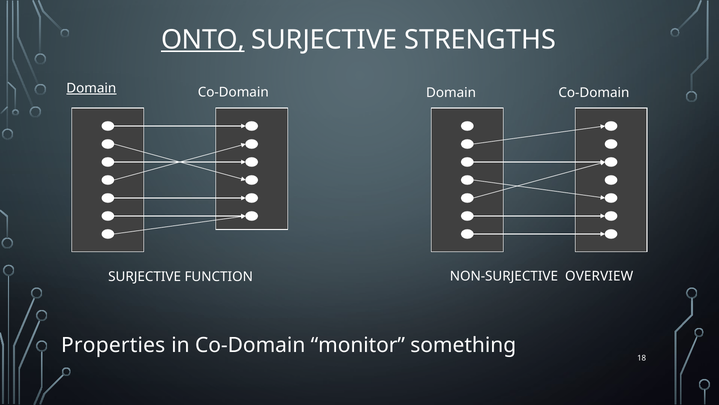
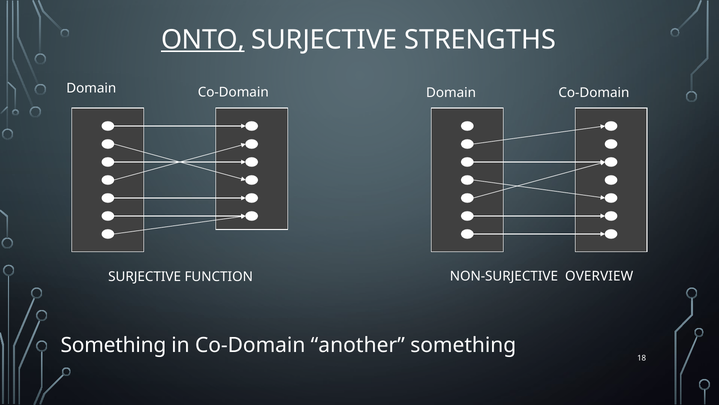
Domain at (91, 88) underline: present -> none
Properties at (113, 345): Properties -> Something
monitor: monitor -> another
